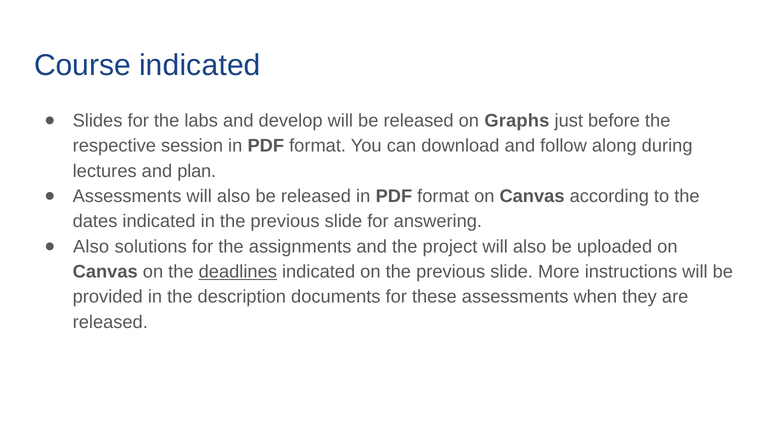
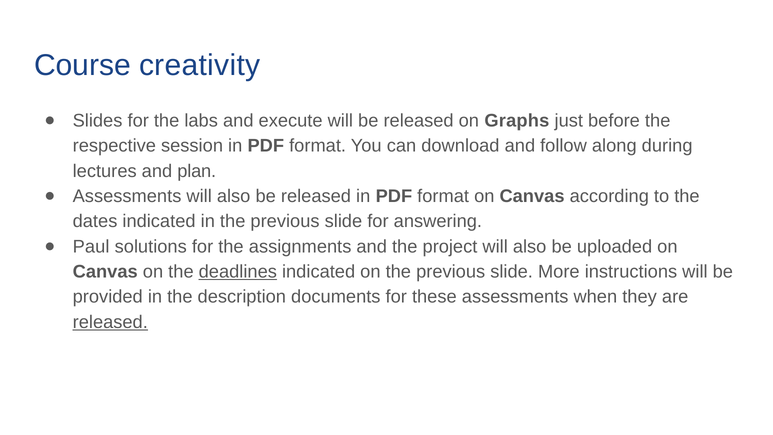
Course indicated: indicated -> creativity
develop: develop -> execute
Also at (91, 246): Also -> Paul
released at (110, 322) underline: none -> present
